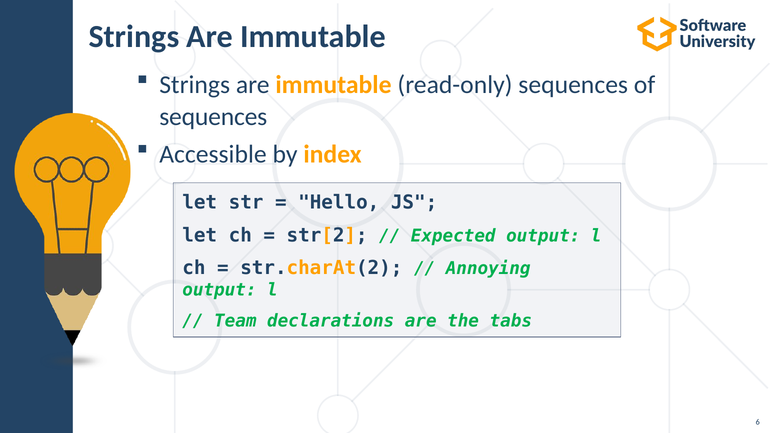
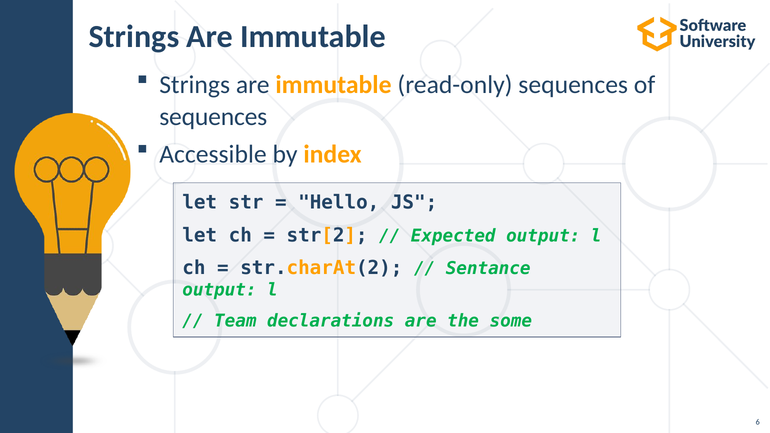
Annoying: Annoying -> Sentance
tabs: tabs -> some
